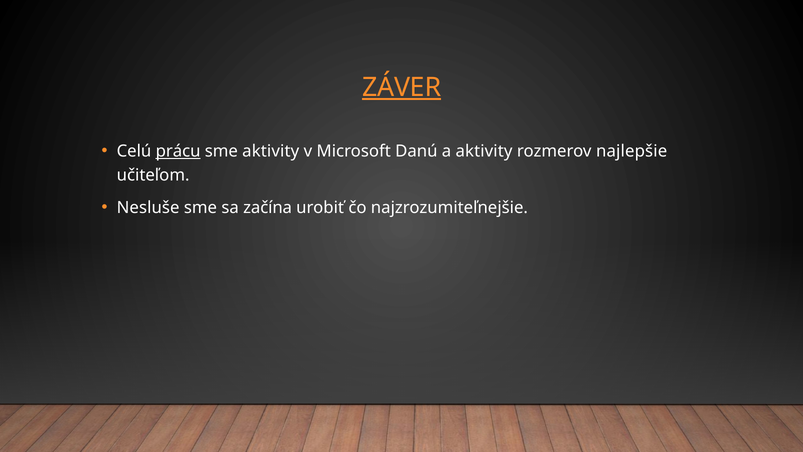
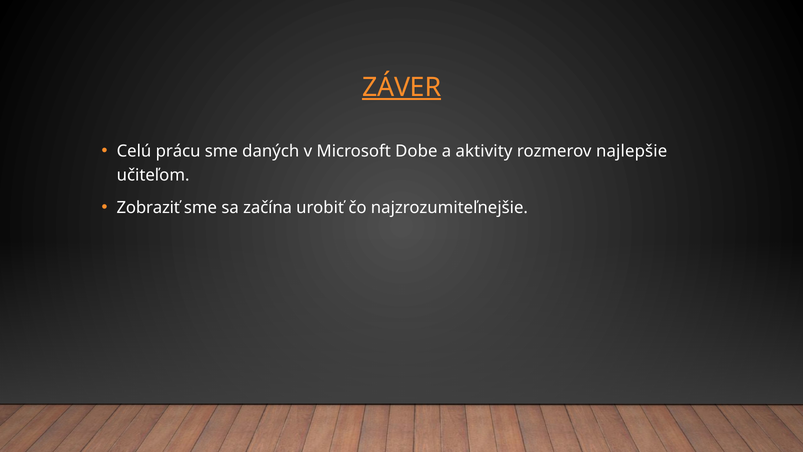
prácu underline: present -> none
sme aktivity: aktivity -> daných
Danú: Danú -> Dobe
Nesluše: Nesluše -> Zobraziť
